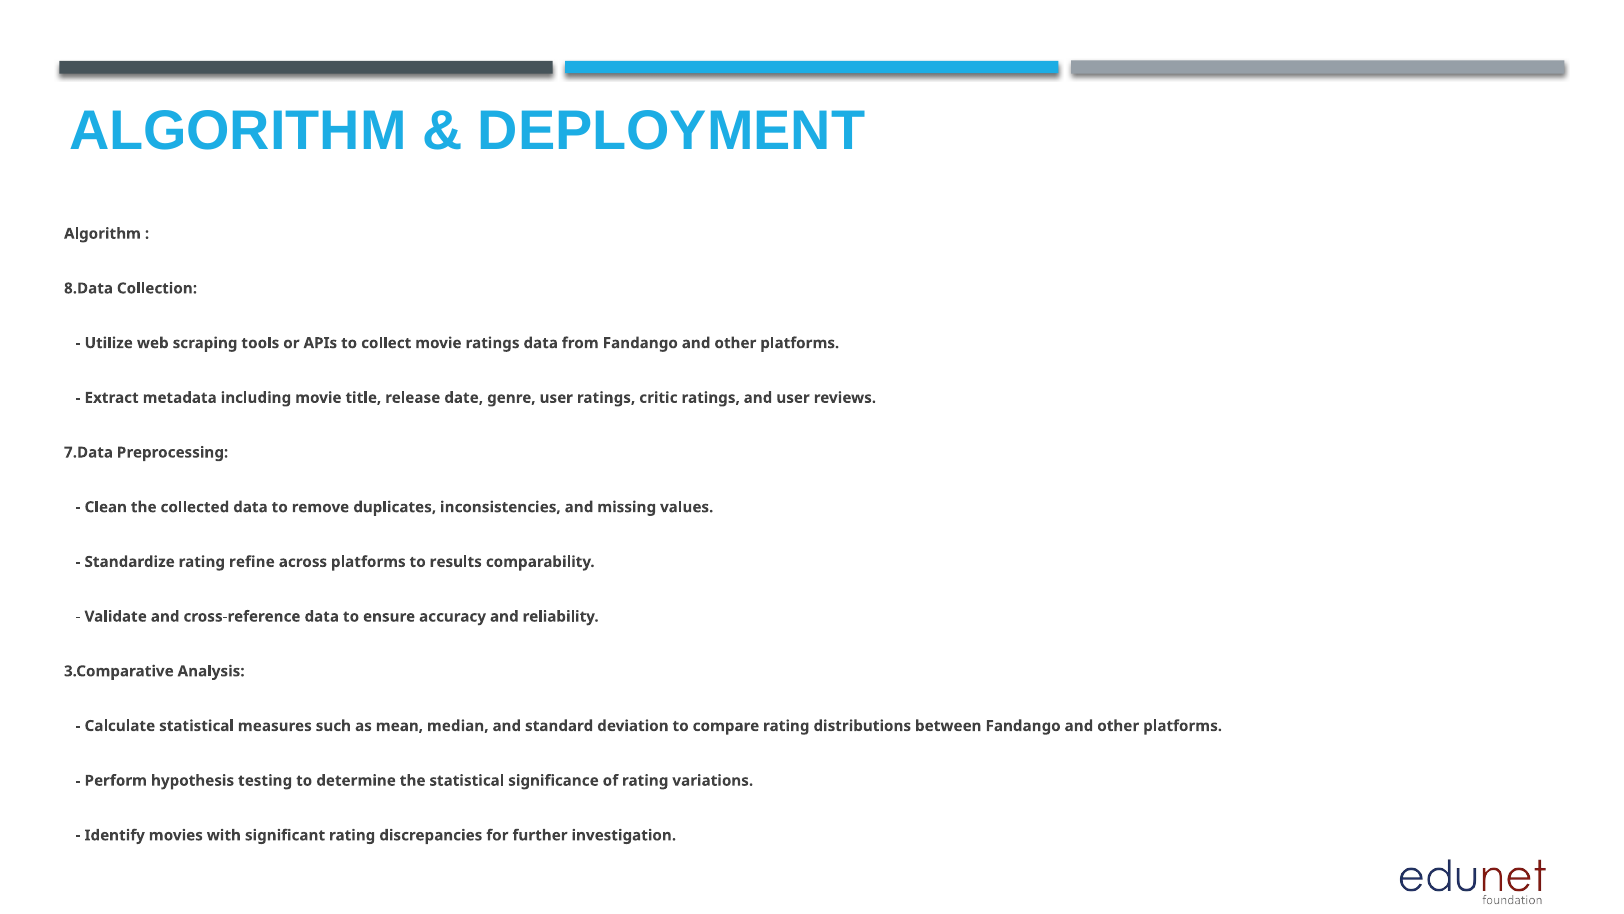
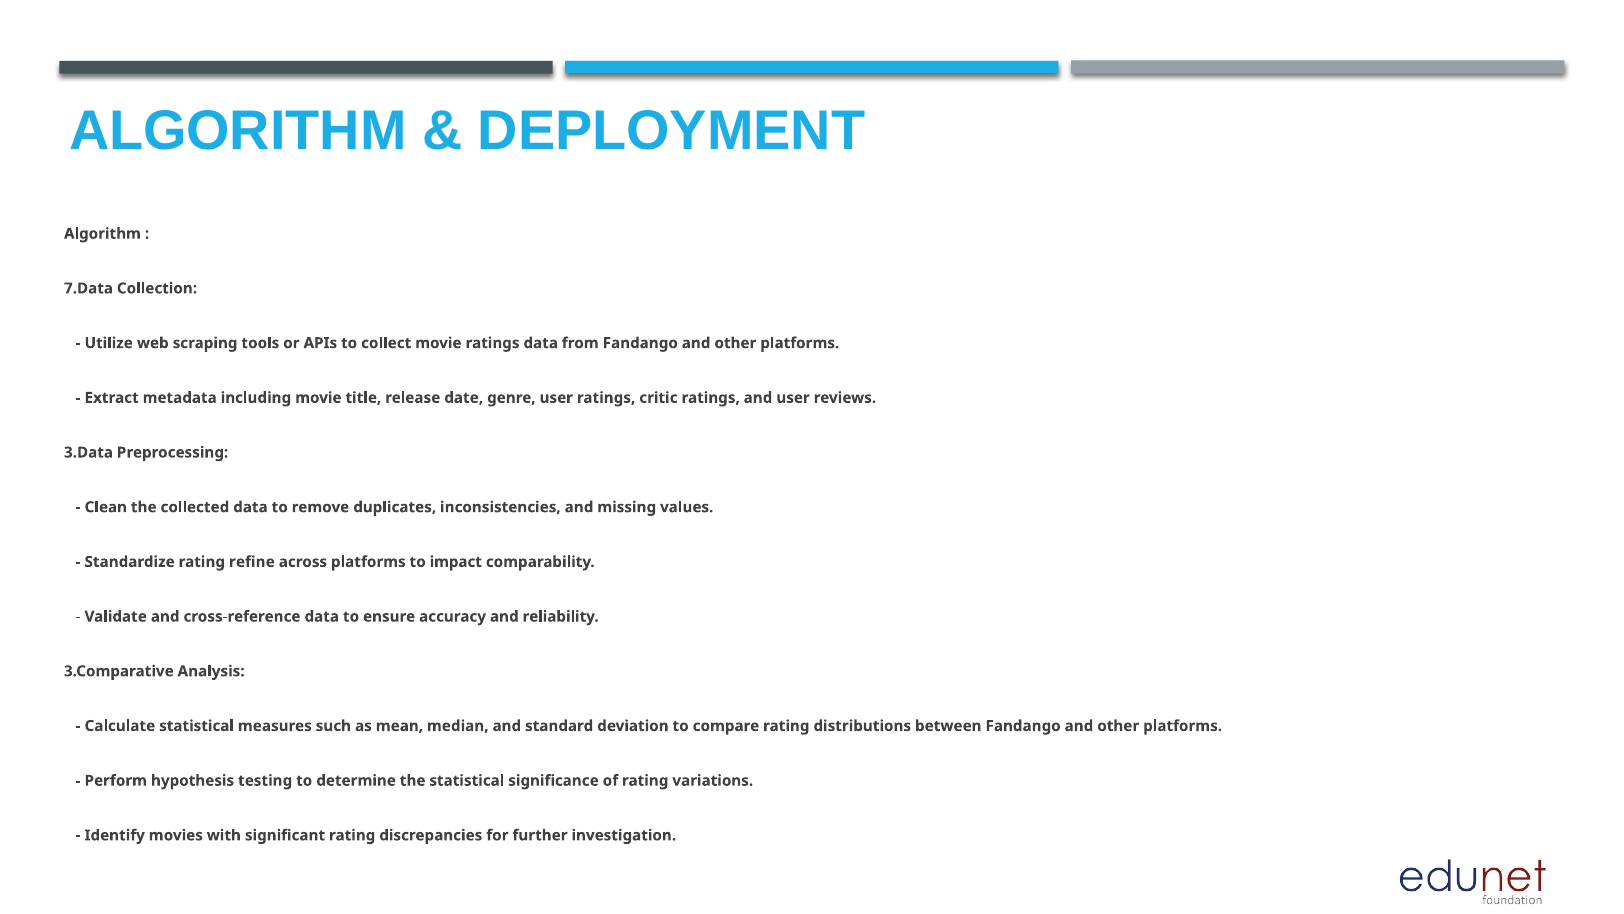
8.Data: 8.Data -> 7.Data
7.Data: 7.Data -> 3.Data
results: results -> impact
